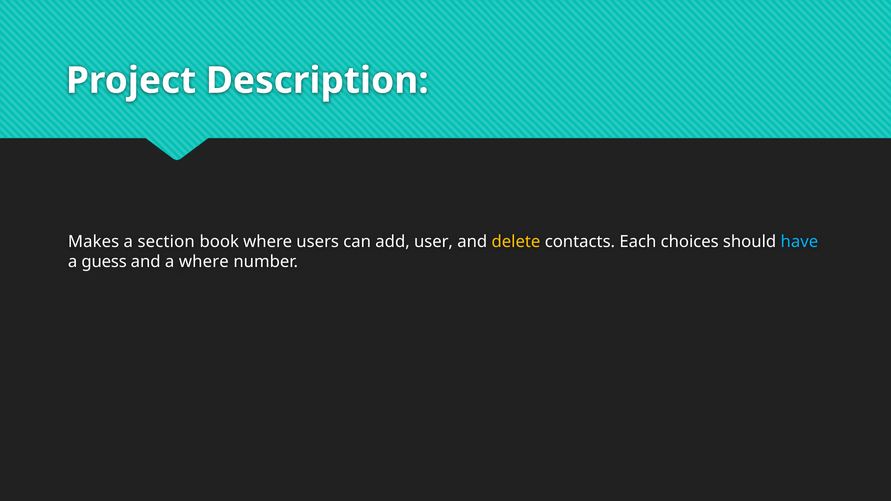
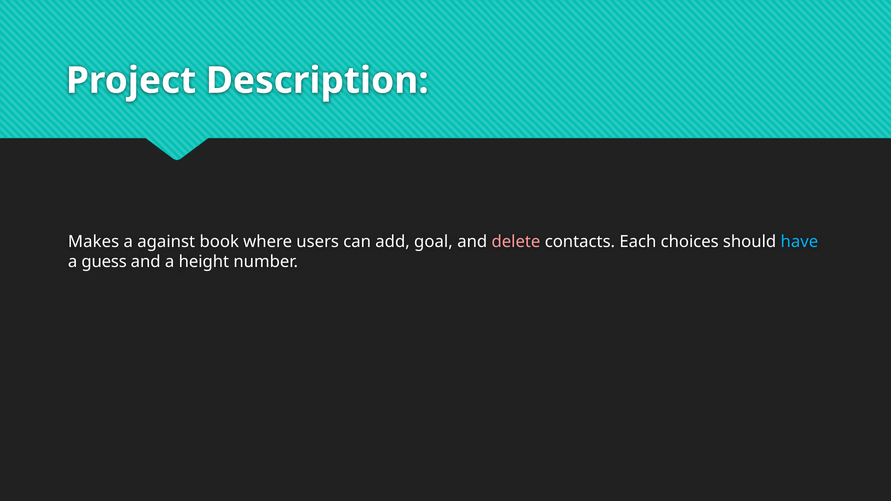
section: section -> against
user: user -> goal
delete colour: yellow -> pink
a where: where -> height
